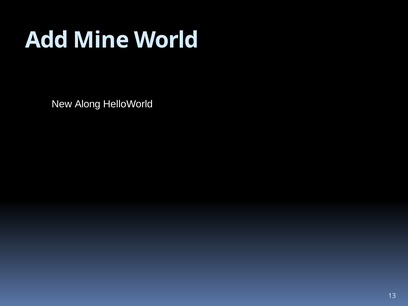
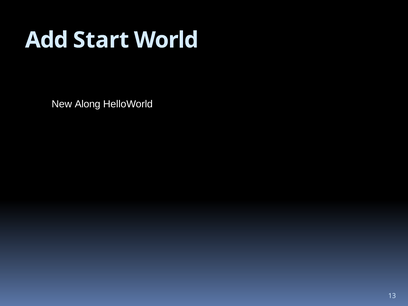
Mine: Mine -> Start
